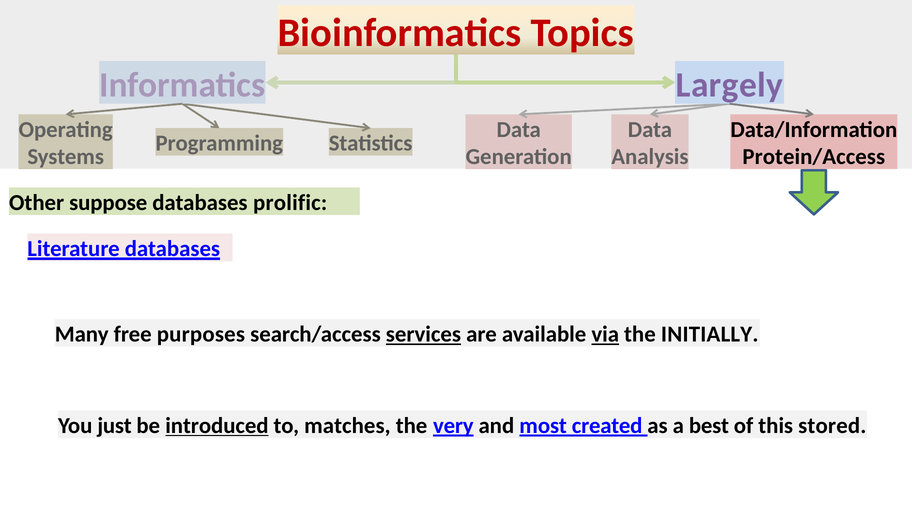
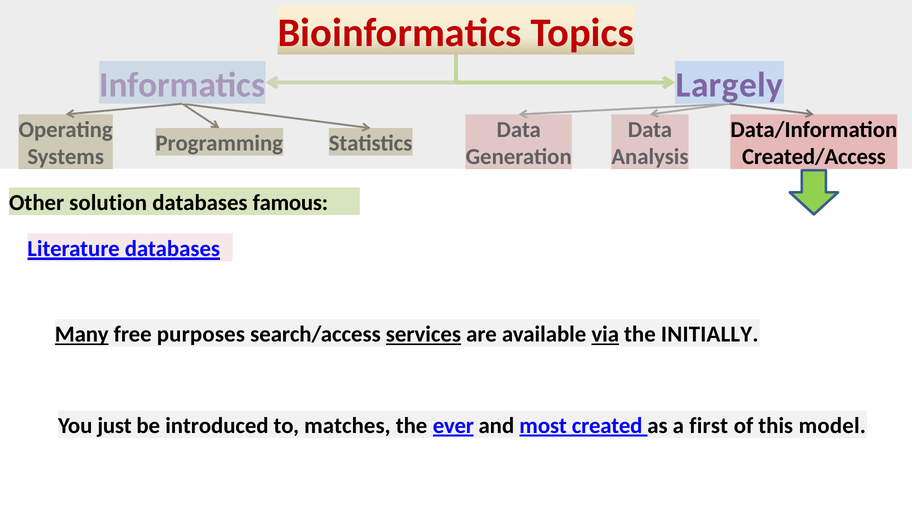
Protein/Access: Protein/Access -> Created/Access
suppose: suppose -> solution
prolific: prolific -> famous
Many underline: none -> present
introduced underline: present -> none
very: very -> ever
best: best -> first
stored: stored -> model
